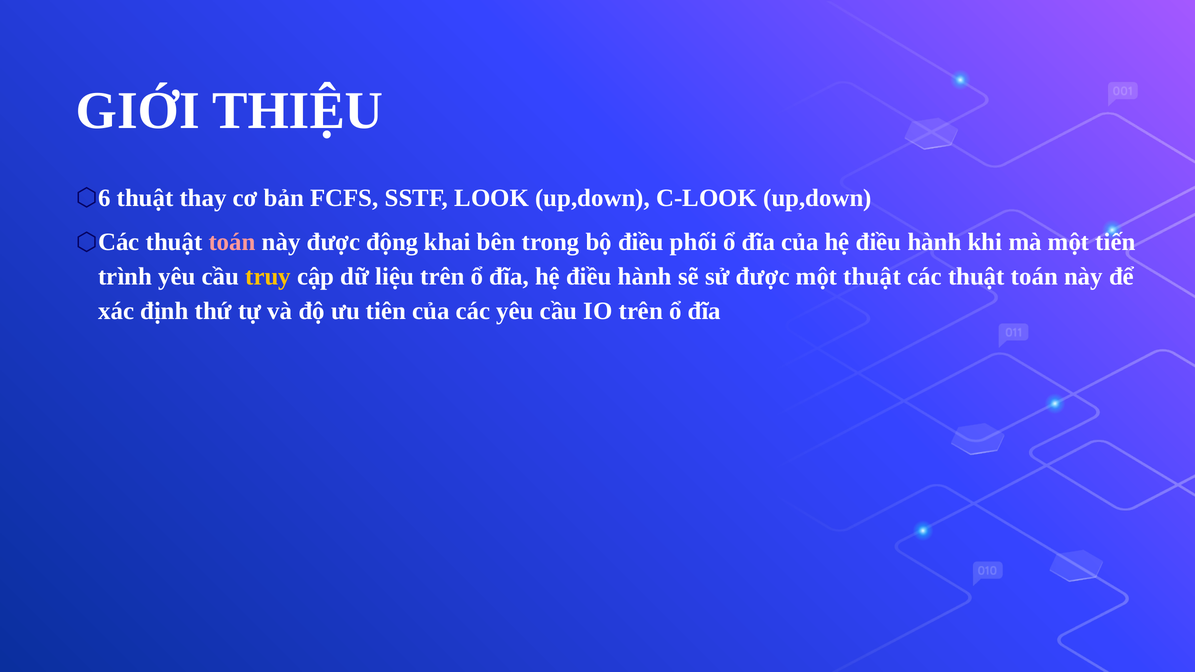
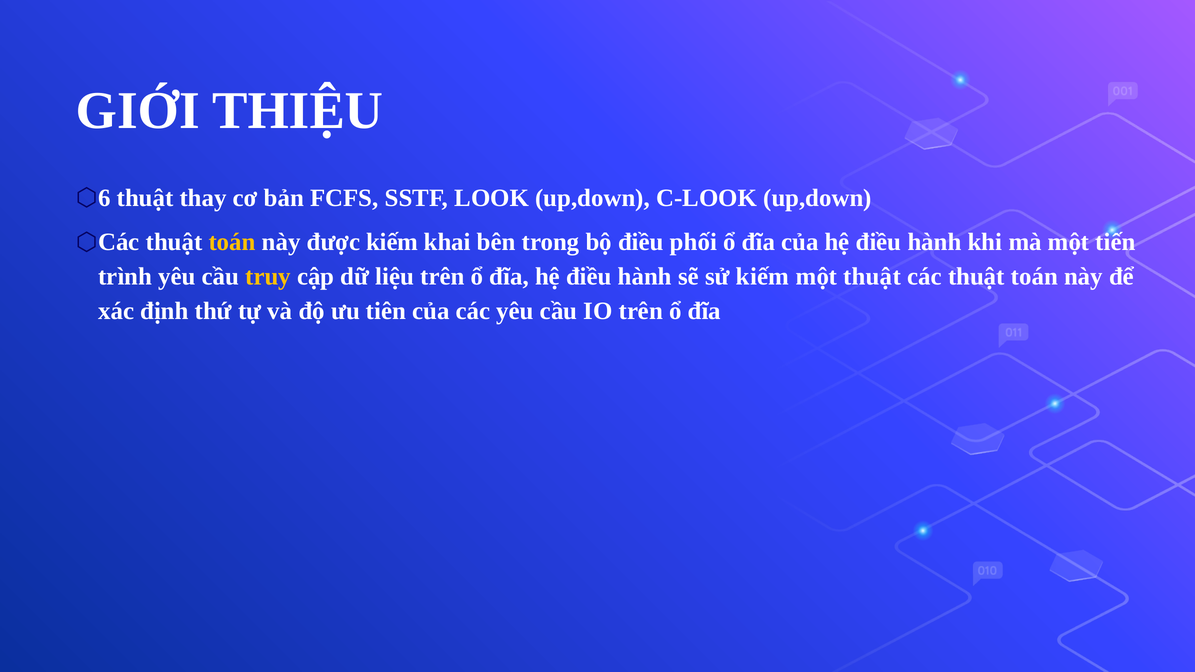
toán at (232, 242) colour: pink -> yellow
được động: động -> kiếm
sử được: được -> kiếm
